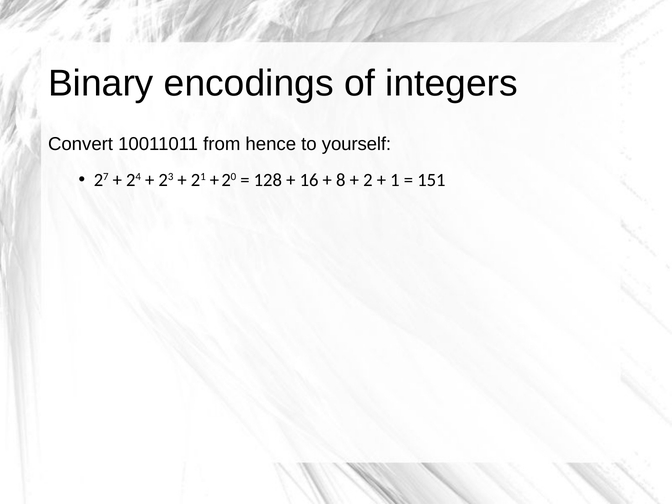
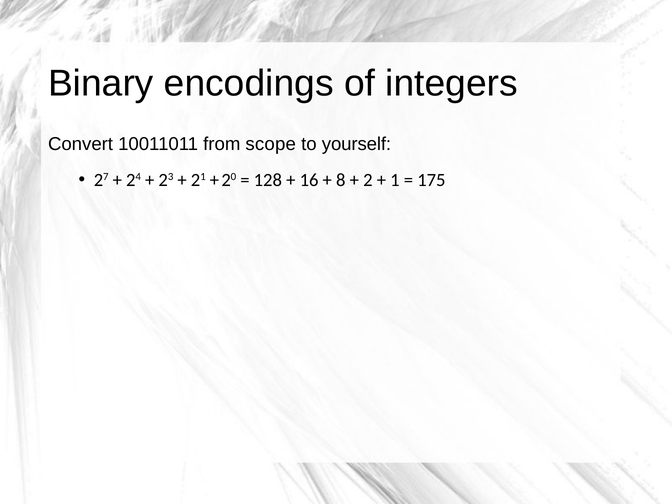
hence: hence -> scope
151: 151 -> 175
